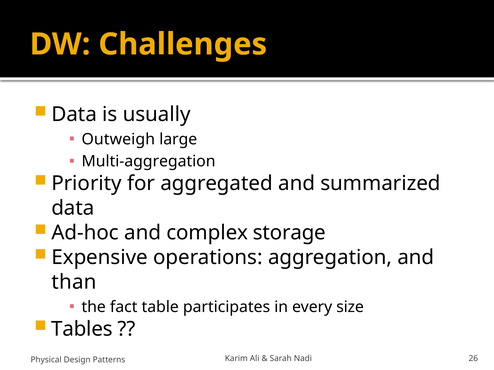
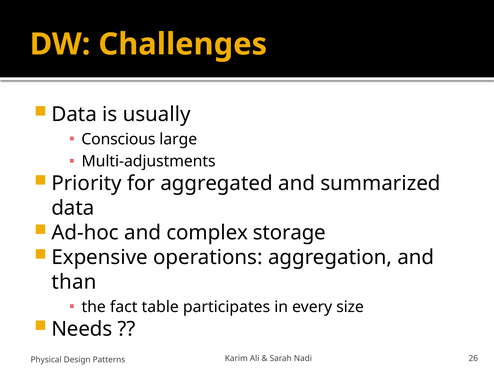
Outweigh: Outweigh -> Conscious
Multi-aggregation: Multi-aggregation -> Multi-adjustments
Tables: Tables -> Needs
